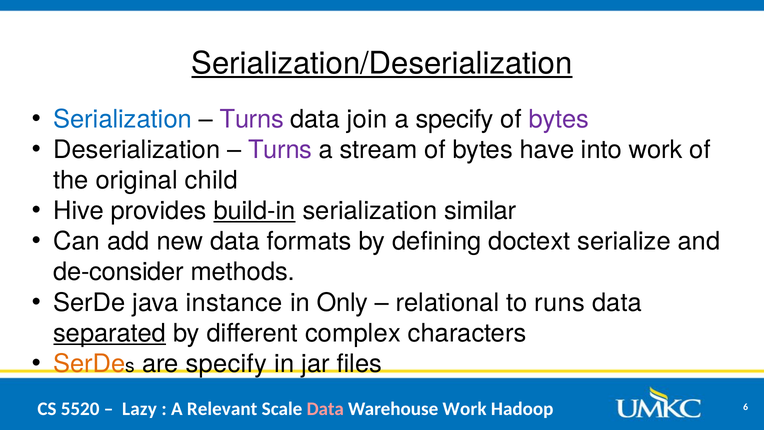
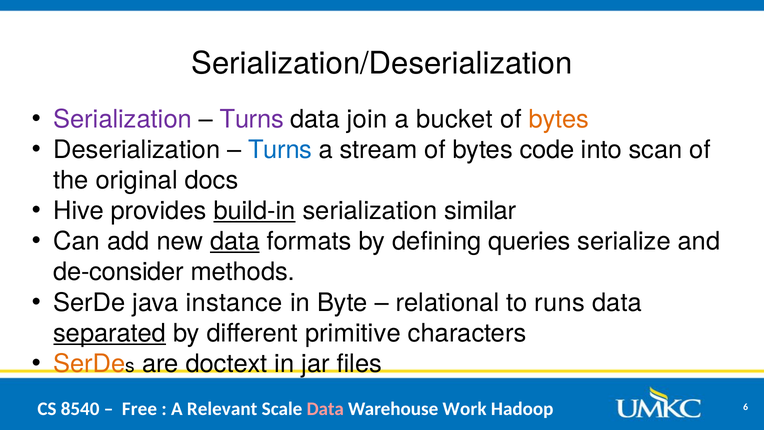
Serialization/Deserialization underline: present -> none
Serialization at (123, 119) colour: blue -> purple
a specify: specify -> bucket
bytes at (559, 119) colour: purple -> orange
Turns at (280, 150) colour: purple -> blue
have: have -> code
into work: work -> scan
child: child -> docs
data at (235, 241) underline: none -> present
doctext: doctext -> queries
Only: Only -> Byte
complex: complex -> primitive
are specify: specify -> doctext
5520: 5520 -> 8540
Lazy: Lazy -> Free
